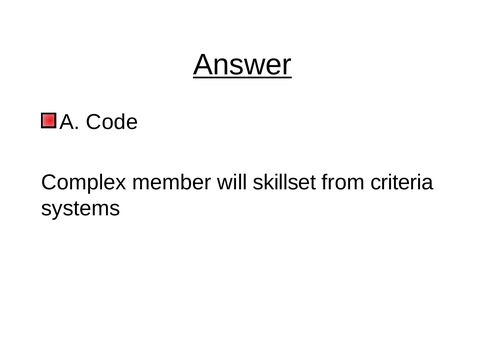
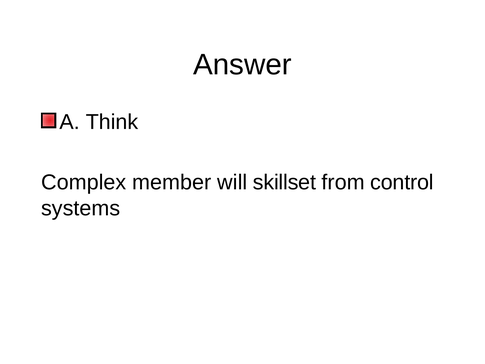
Answer underline: present -> none
Code: Code -> Think
criteria: criteria -> control
